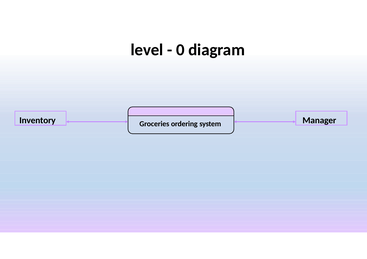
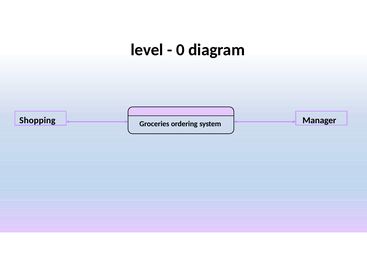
Inventory: Inventory -> Shopping
